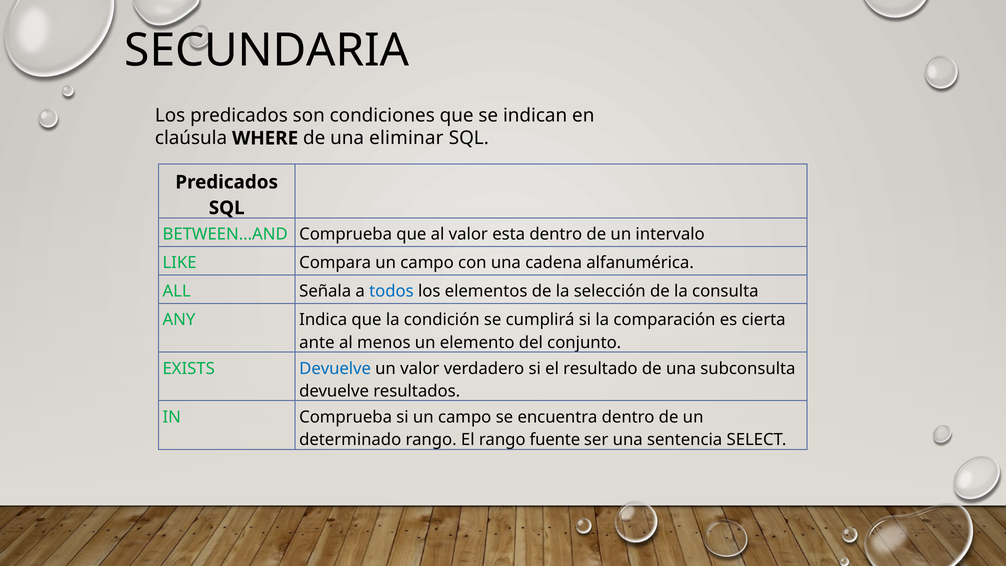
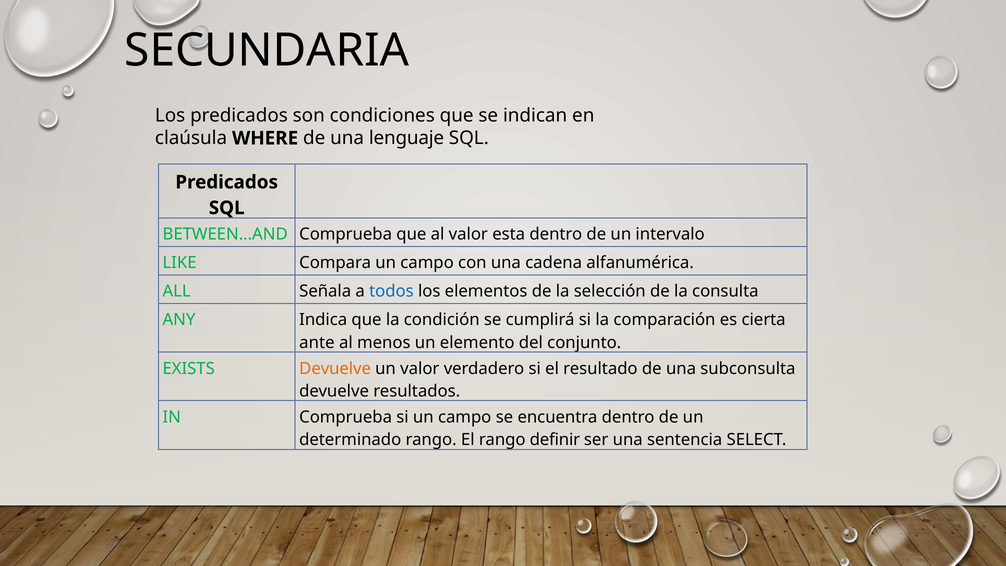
eliminar: eliminar -> lenguaje
Devuelve at (335, 368) colour: blue -> orange
fuente: fuente -> definir
